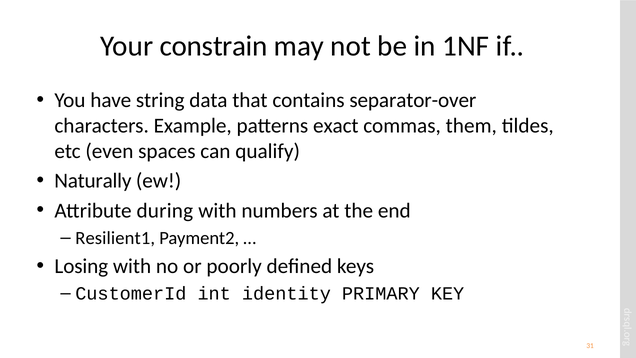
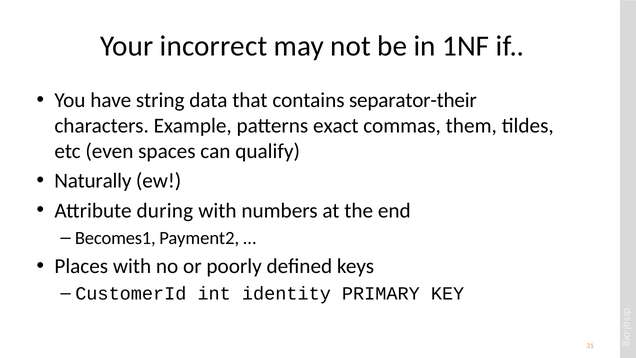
constrain: constrain -> incorrect
separator-over: separator-over -> separator-their
Resilient1: Resilient1 -> Becomes1
Losing: Losing -> Places
